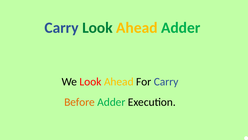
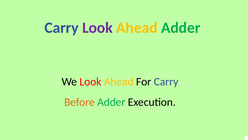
Look at (97, 28) colour: green -> purple
